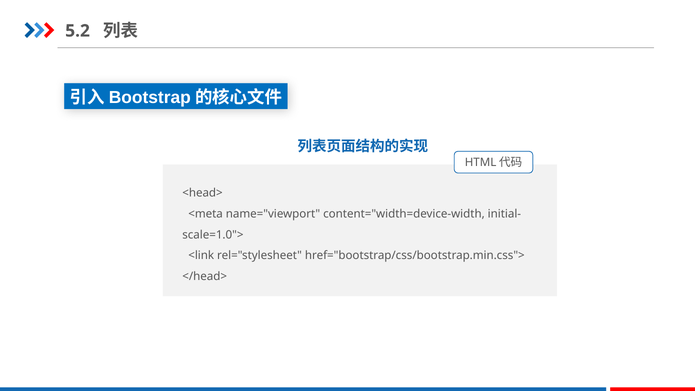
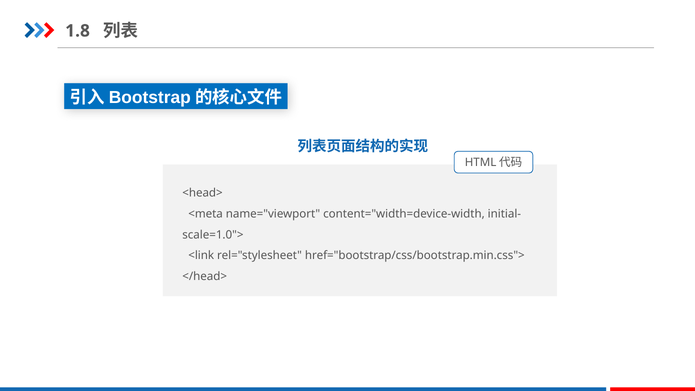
5.2: 5.2 -> 1.8
